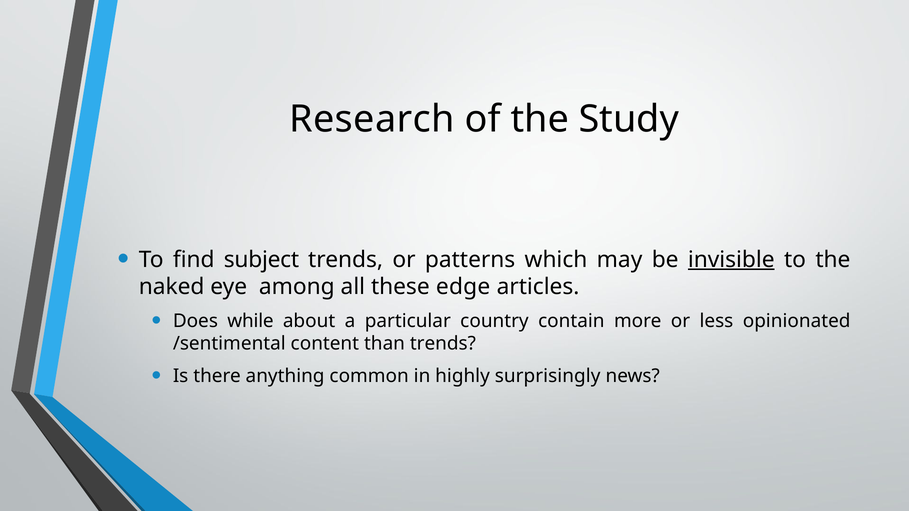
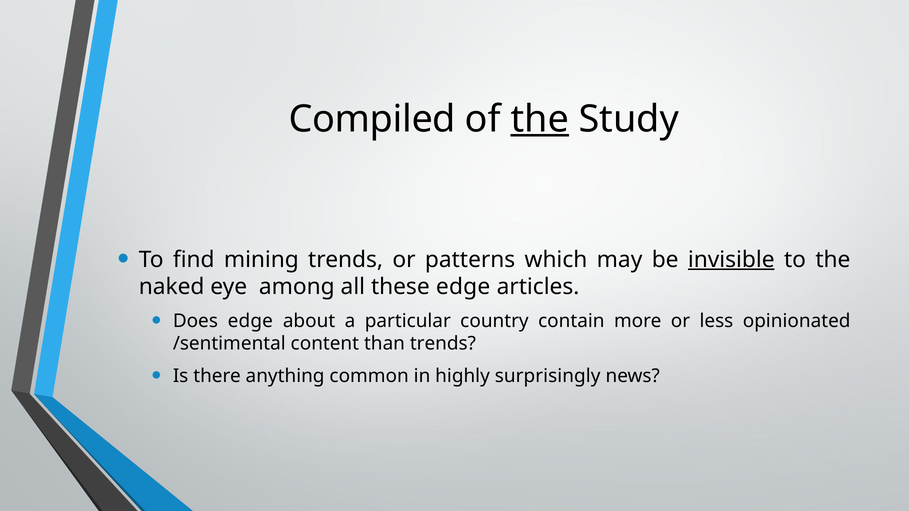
Research: Research -> Compiled
the at (540, 119) underline: none -> present
subject: subject -> mining
Does while: while -> edge
